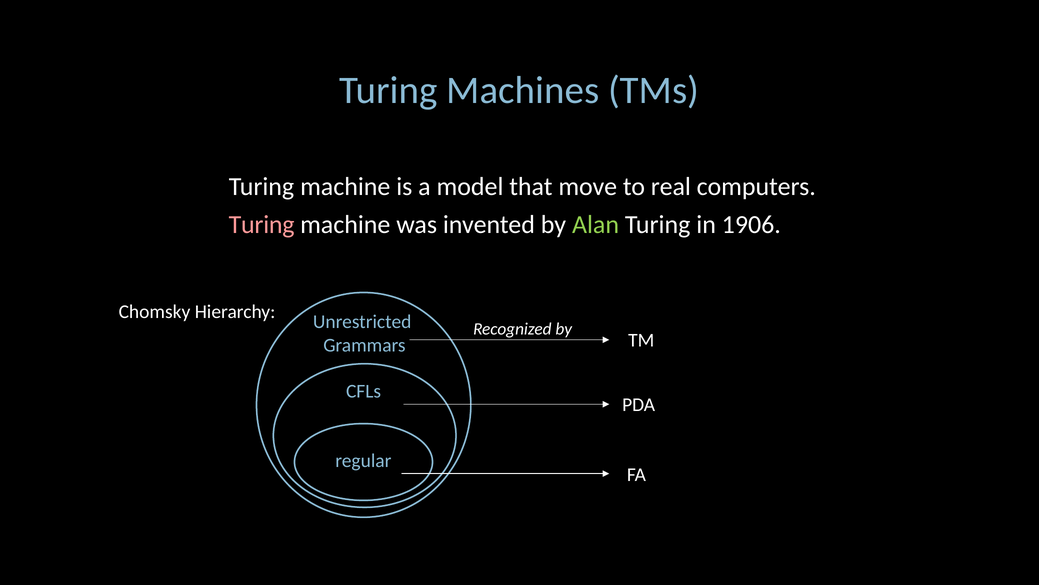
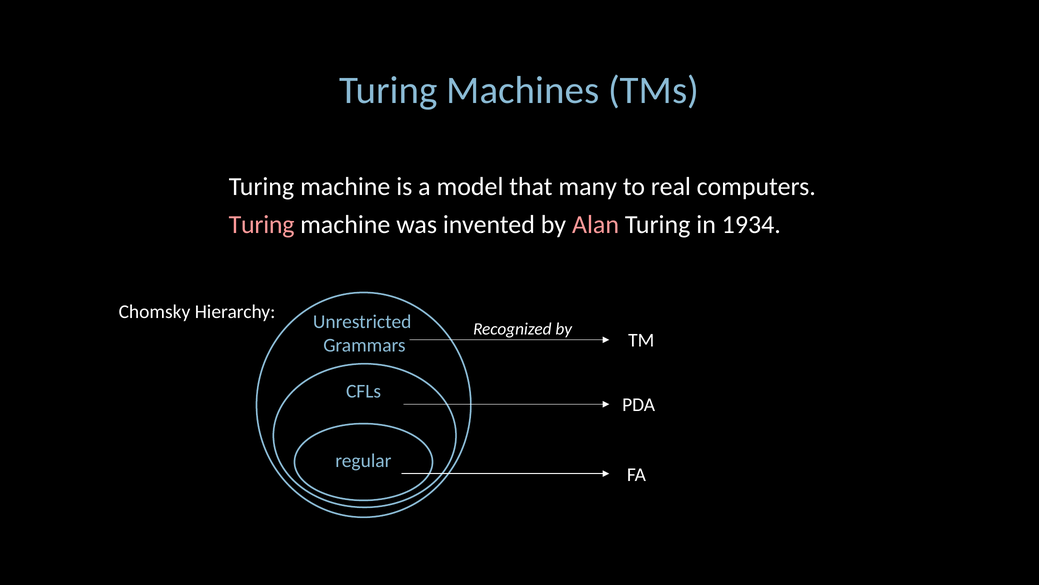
move: move -> many
Alan colour: light green -> pink
1906: 1906 -> 1934
